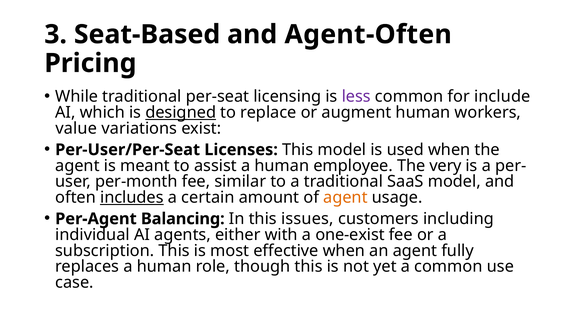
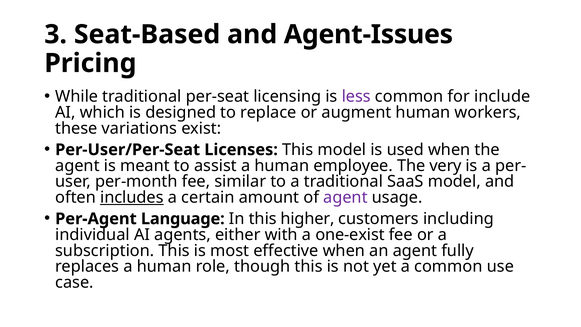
Agent-Often: Agent-Often -> Agent-Issues
designed underline: present -> none
value: value -> these
agent at (345, 197) colour: orange -> purple
Balancing: Balancing -> Language
issues: issues -> higher
